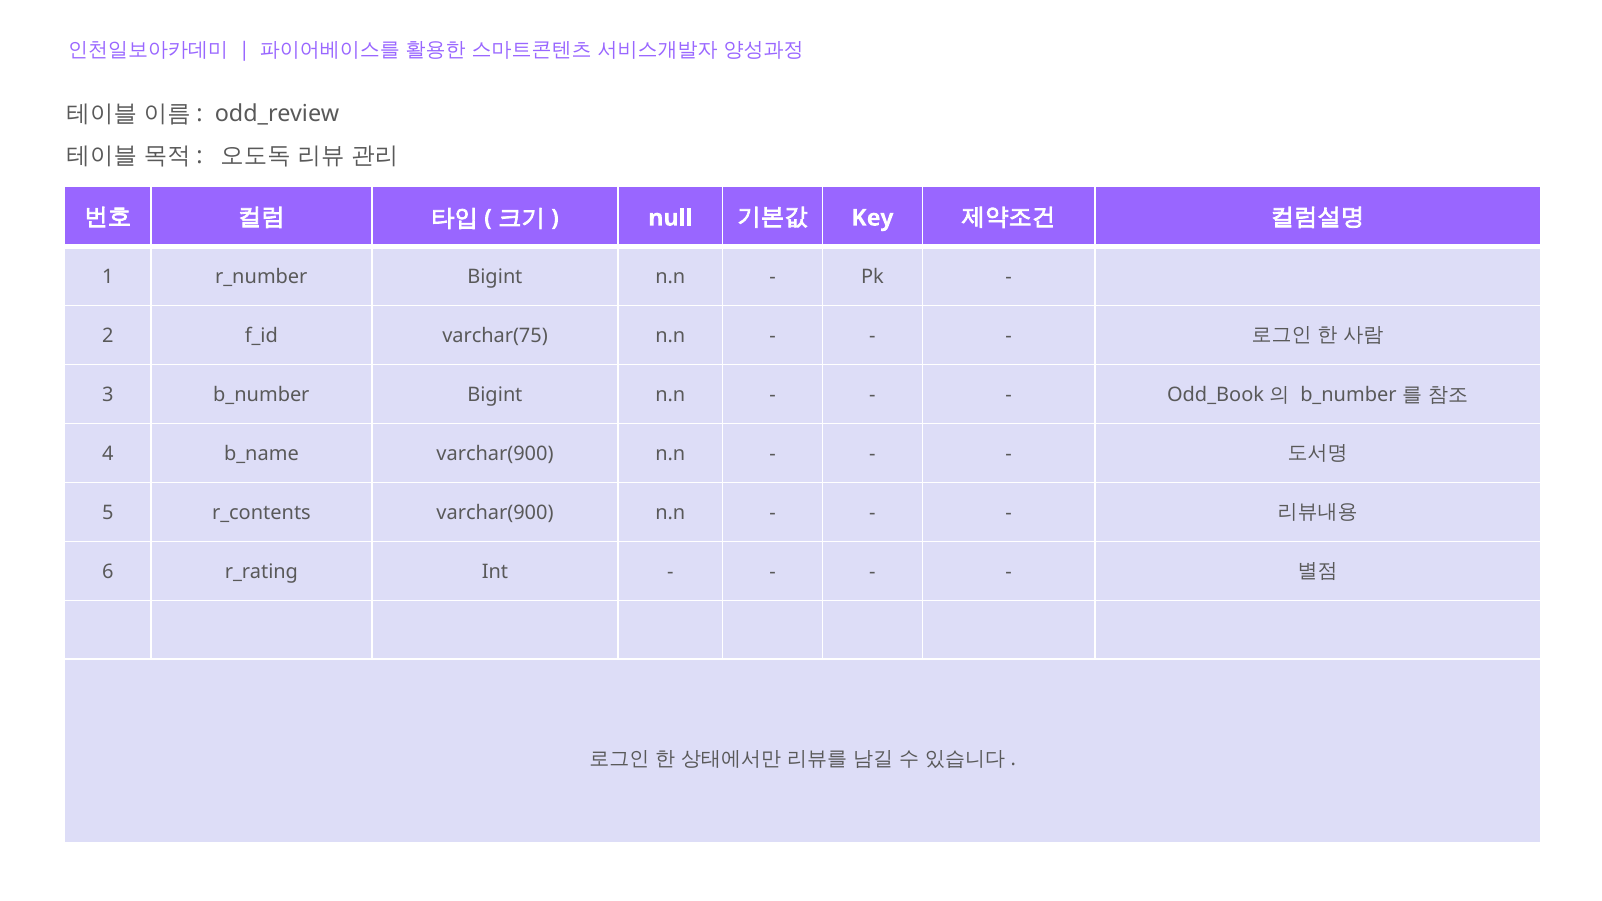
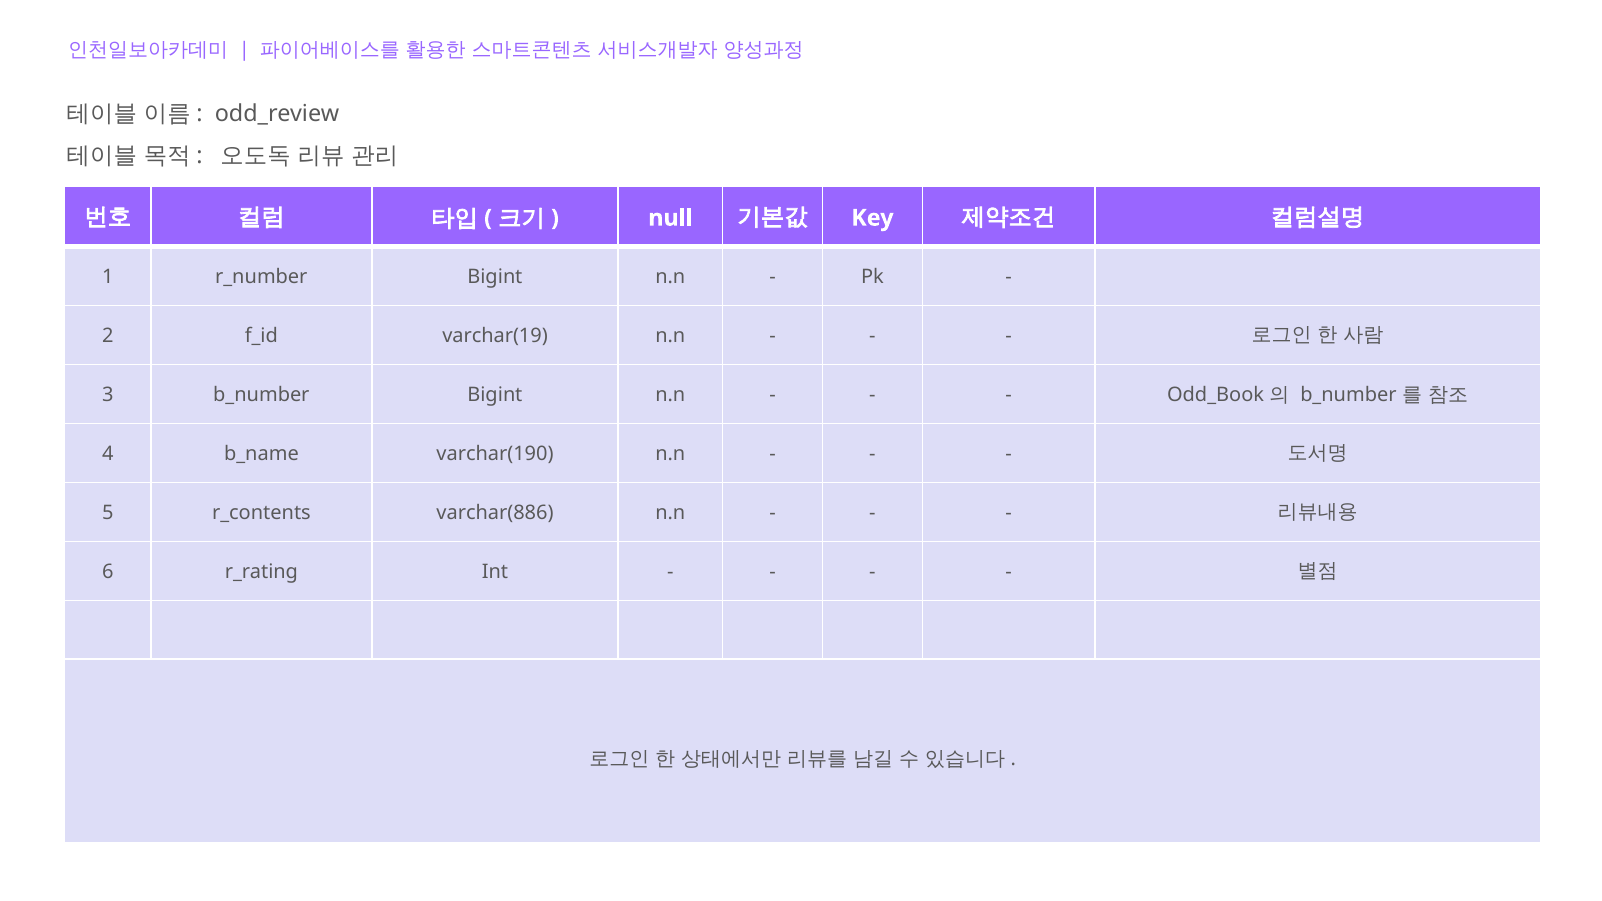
varchar(75: varchar(75 -> varchar(19
varchar(900 at (495, 454): varchar(900 -> varchar(190
varchar(900 at (495, 513): varchar(900 -> varchar(886
